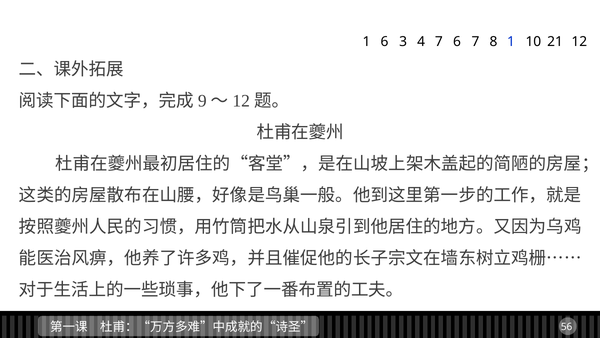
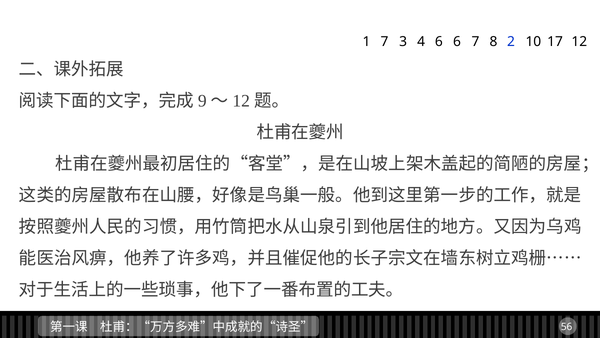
1 6: 6 -> 7
4 7: 7 -> 6
8 1: 1 -> 2
21: 21 -> 17
